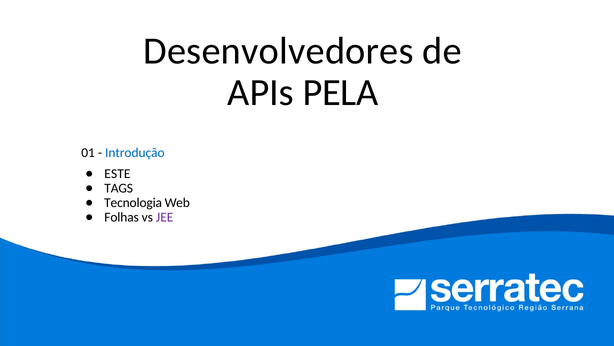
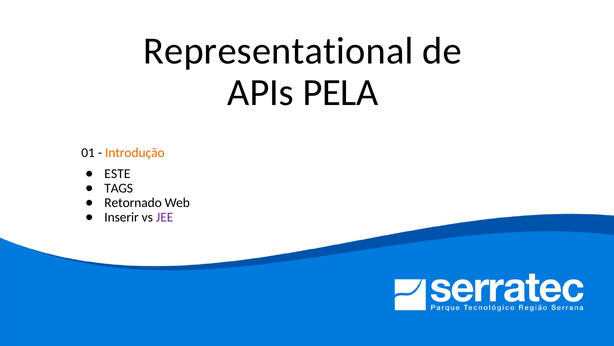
Desenvolvedores: Desenvolvedores -> Representational
Introdução colour: blue -> orange
Tecnologia: Tecnologia -> Retornado
Folhas: Folhas -> Inserir
